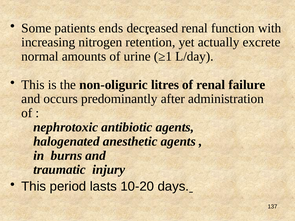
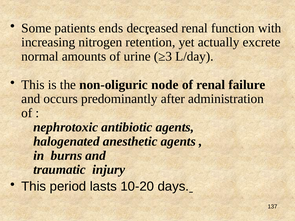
≥1: ≥1 -> ≥3
litres: litres -> node
